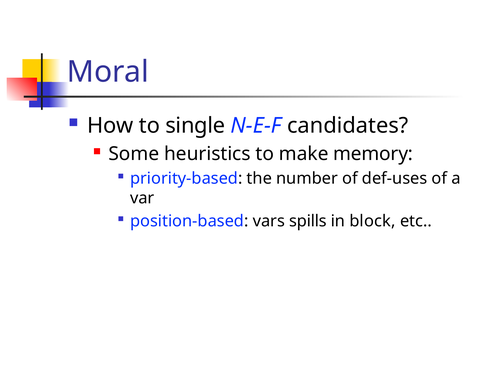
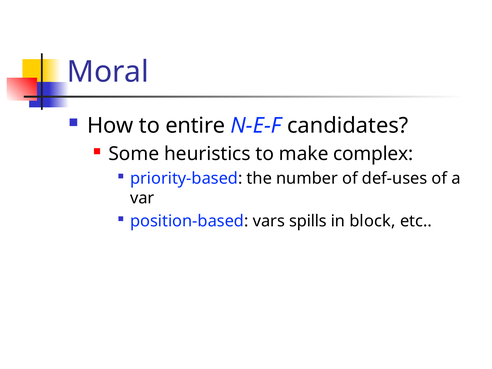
single: single -> entire
memory: memory -> complex
